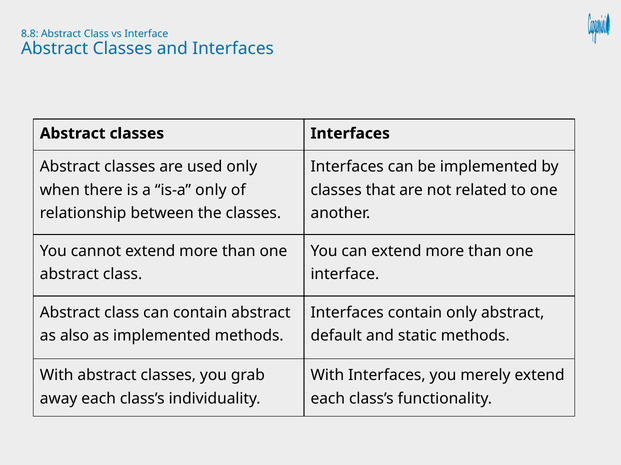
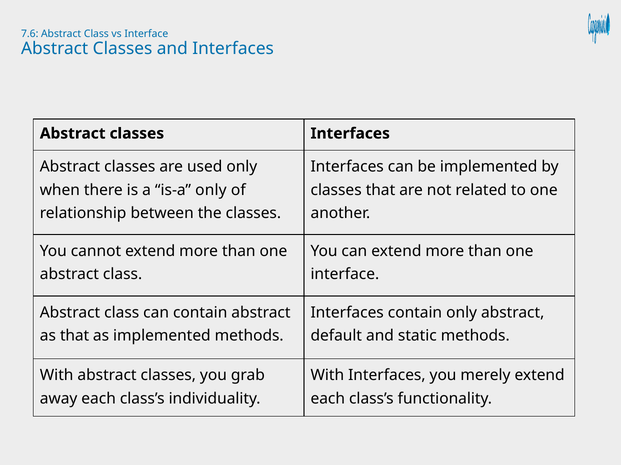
8.8: 8.8 -> 7.6
as also: also -> that
